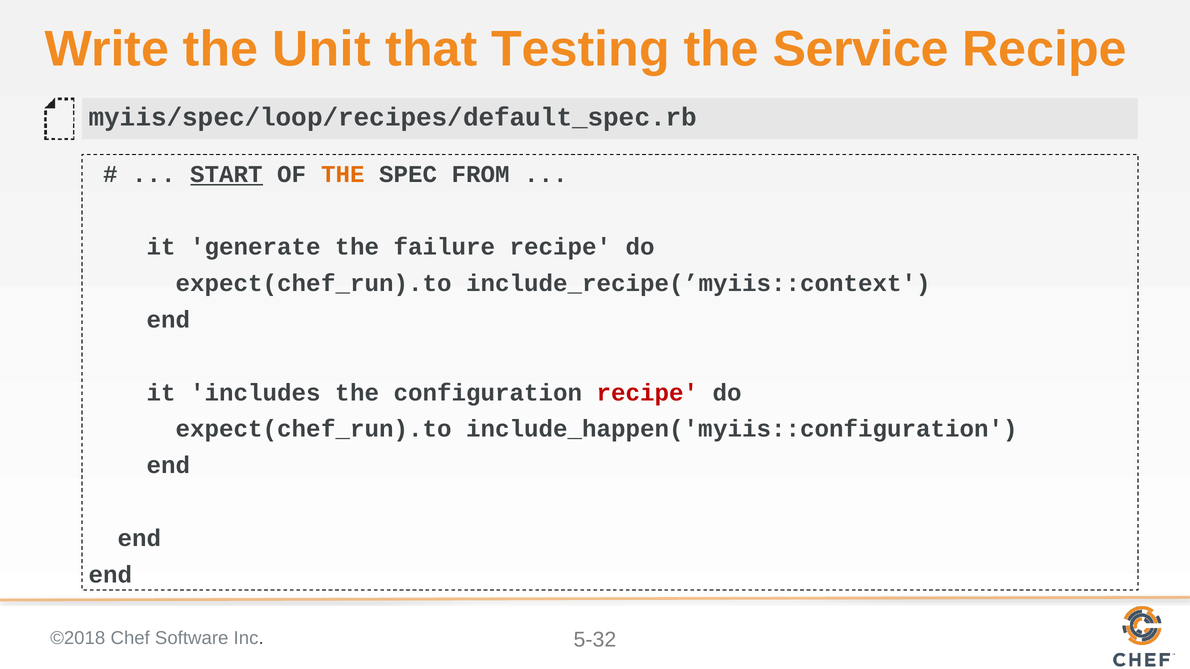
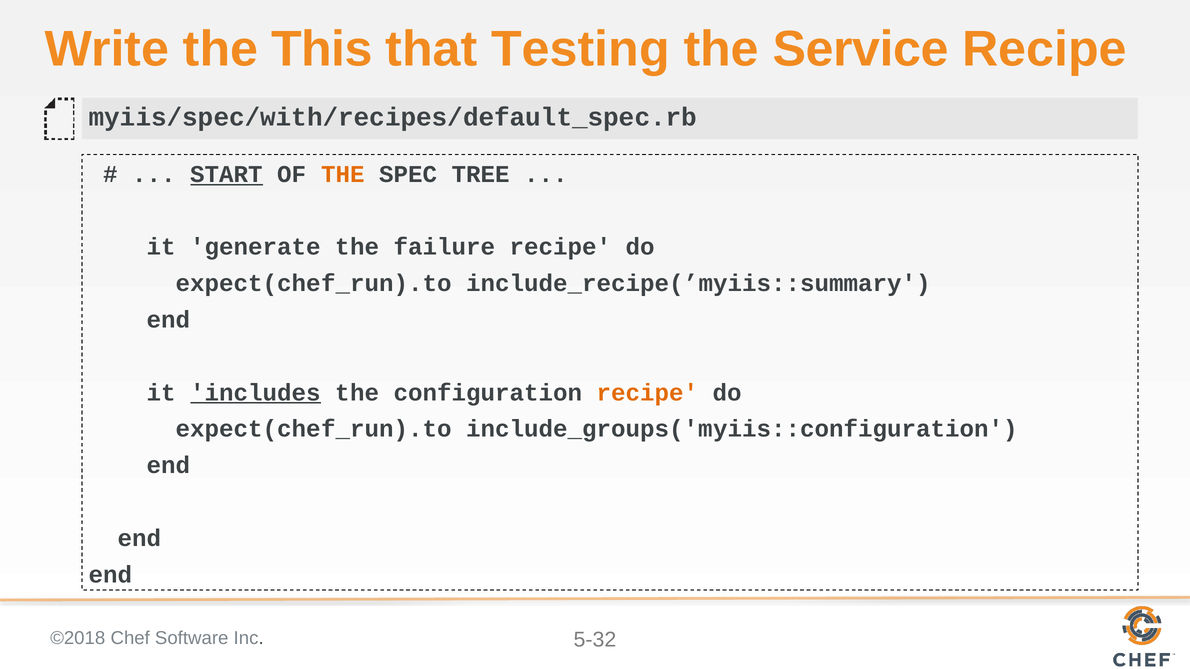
Unit: Unit -> This
myiis/spec/loop/recipes/default_spec.rb: myiis/spec/loop/recipes/default_spec.rb -> myiis/spec/with/recipes/default_spec.rb
FROM: FROM -> TREE
include_recipe(’myiis::context: include_recipe(’myiis::context -> include_recipe(’myiis::summary
includes underline: none -> present
recipe at (648, 393) colour: red -> orange
include_happen('myiis::configuration: include_happen('myiis::configuration -> include_groups('myiis::configuration
